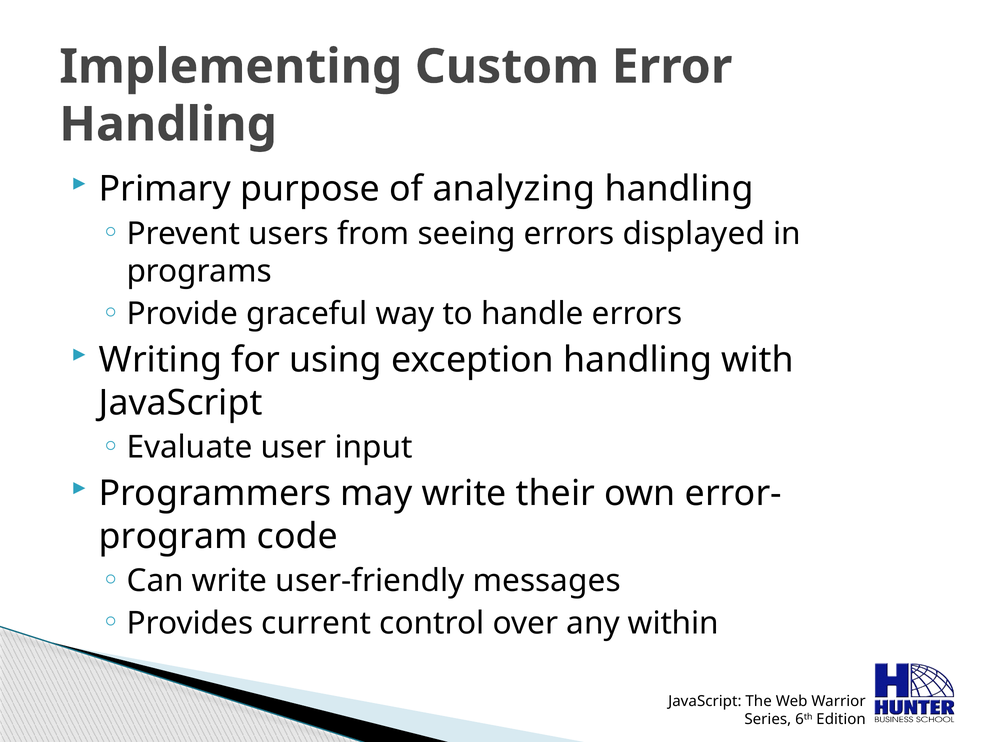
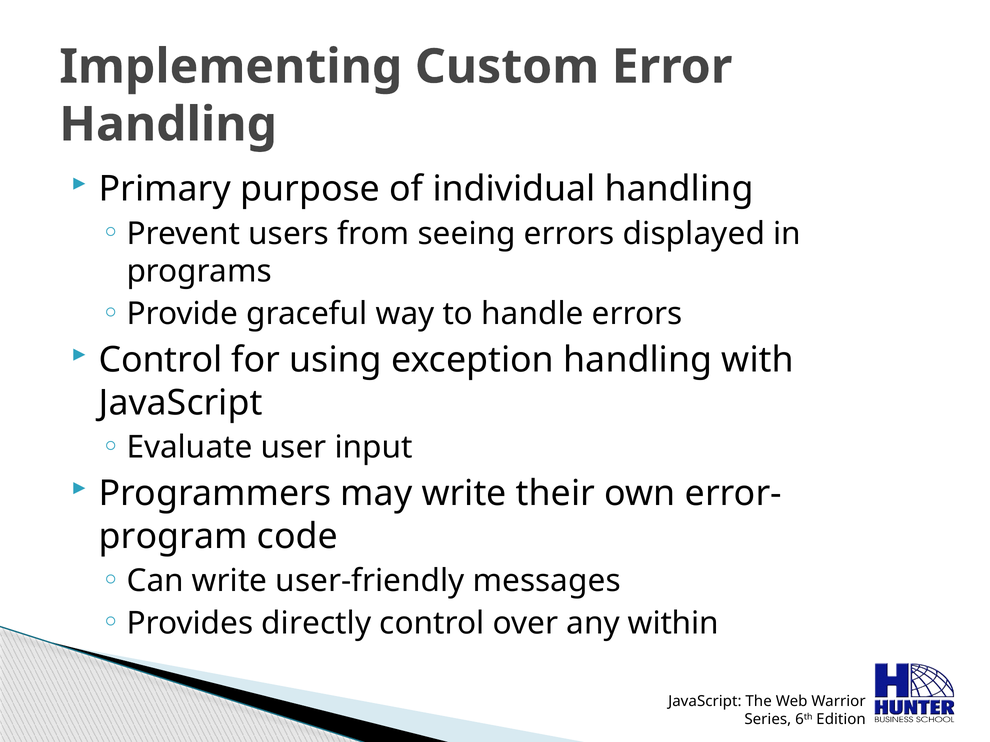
analyzing: analyzing -> individual
Writing at (160, 360): Writing -> Control
current: current -> directly
